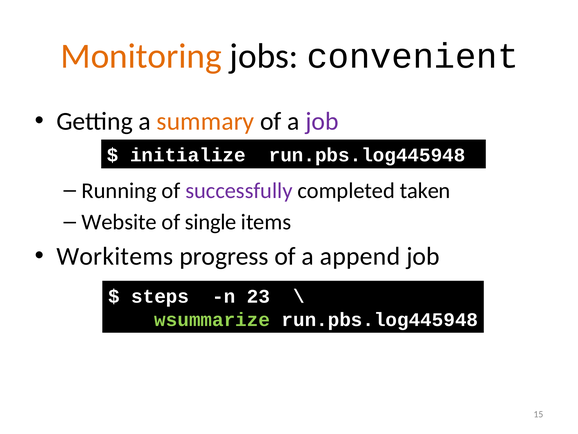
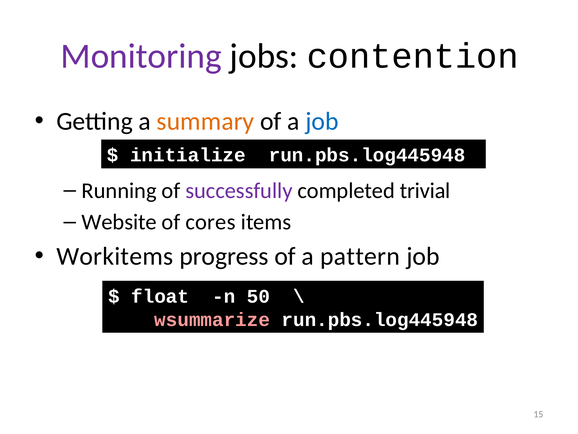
Monitoring colour: orange -> purple
convenient: convenient -> contention
job at (322, 121) colour: purple -> blue
taken: taken -> trivial
single: single -> cores
append: append -> pattern
steps: steps -> float
23: 23 -> 50
wsummarize colour: light green -> pink
